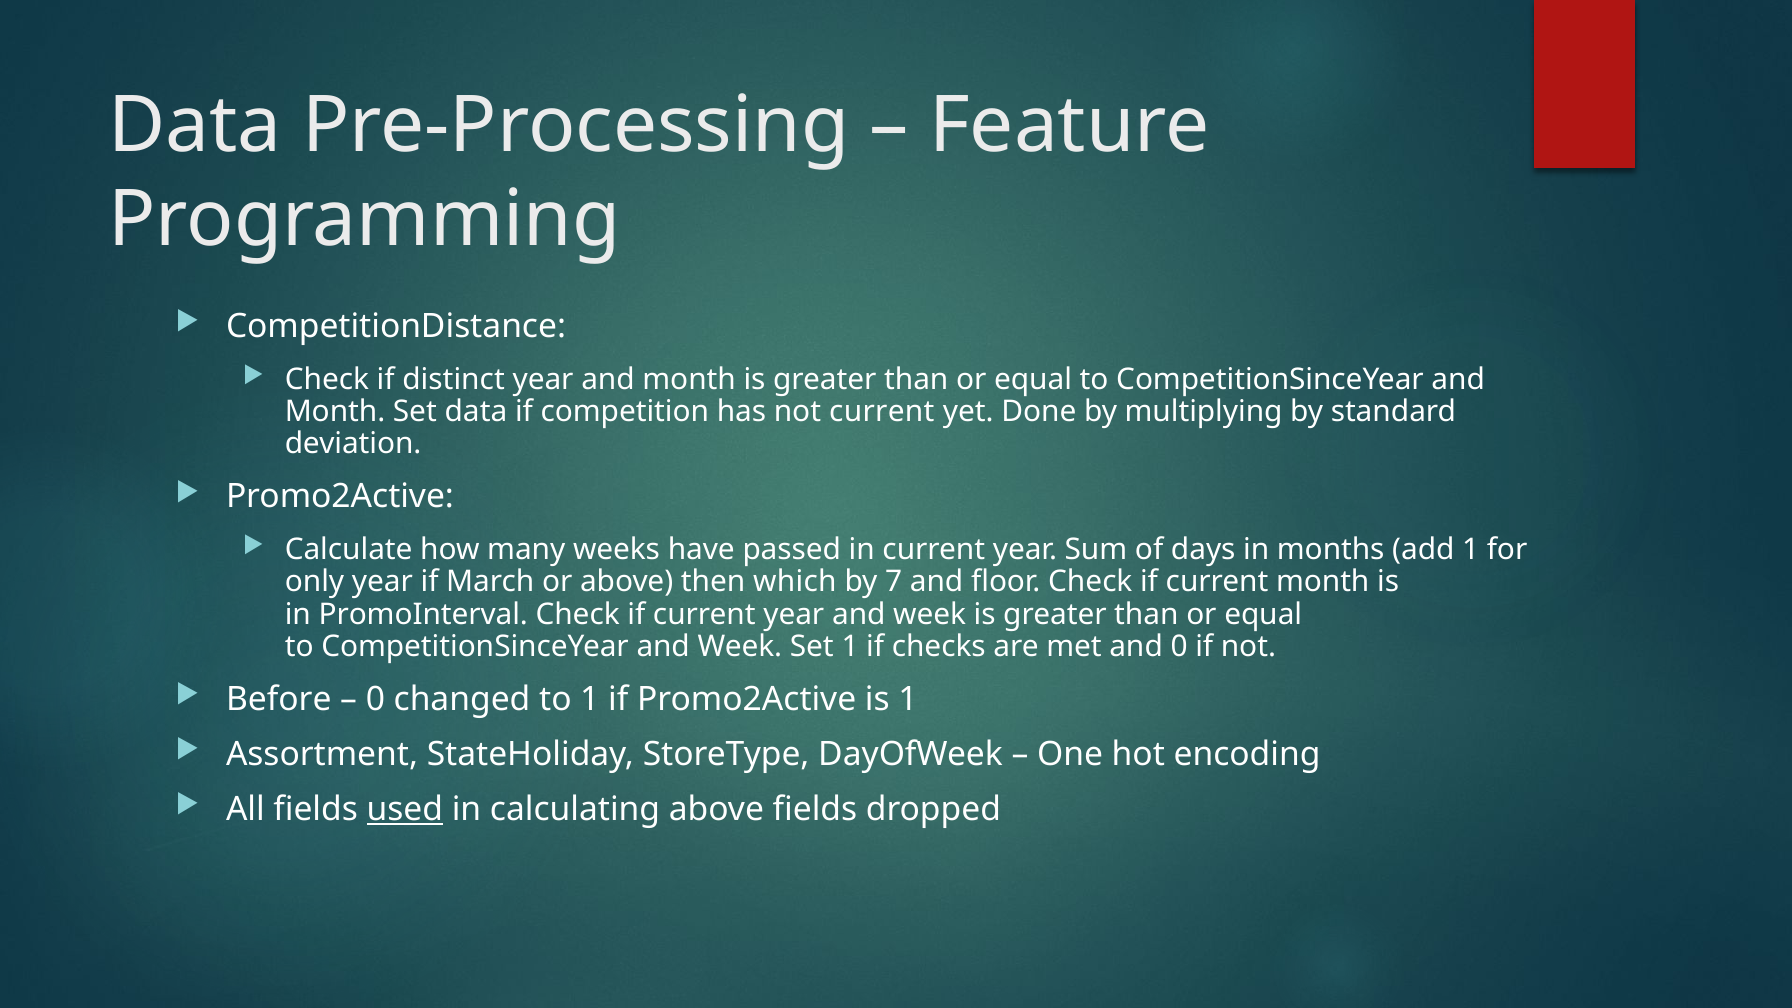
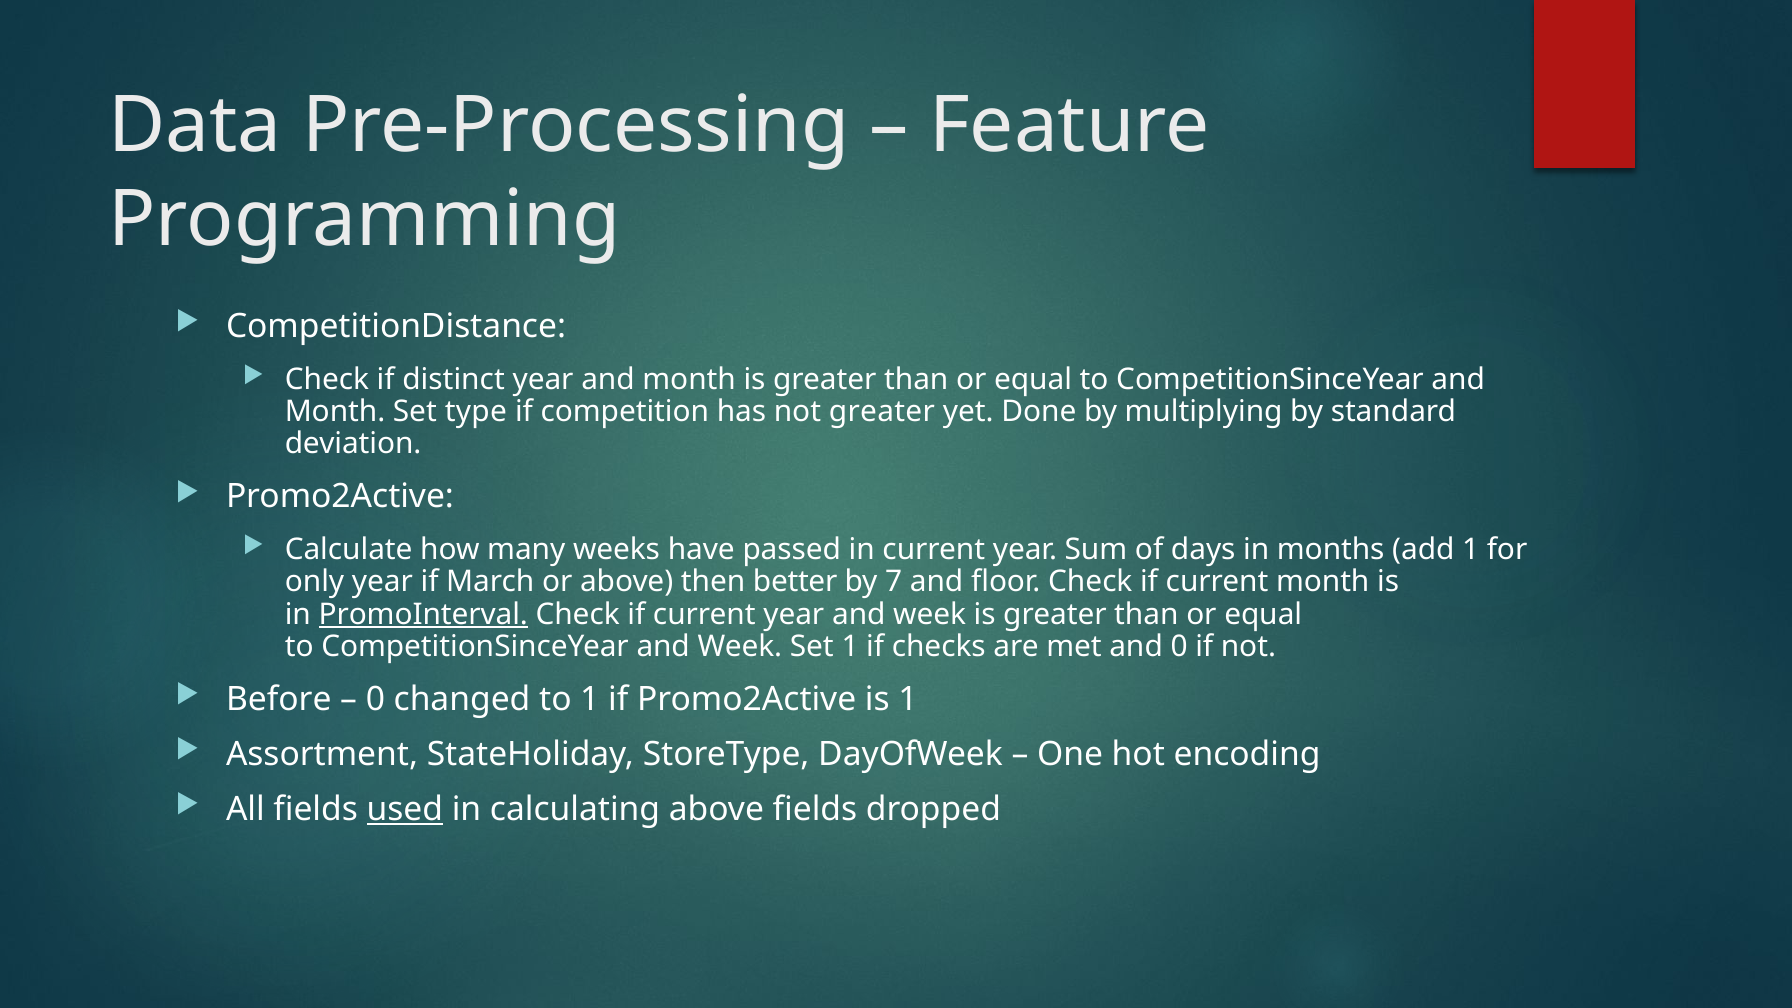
Set data: data -> type
not current: current -> greater
which: which -> better
PromoInterval underline: none -> present
